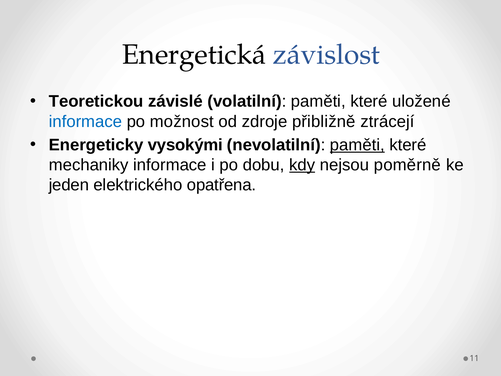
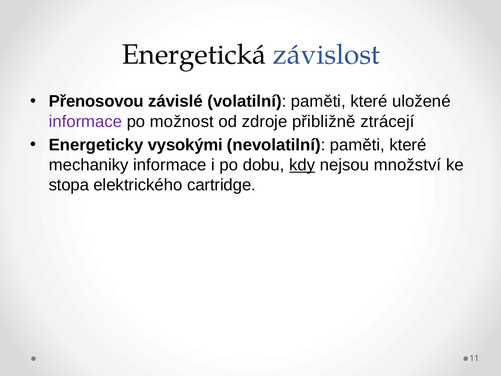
Teoretickou: Teoretickou -> Přenosovou
informace at (85, 121) colour: blue -> purple
paměti at (357, 145) underline: present -> none
poměrně: poměrně -> množství
jeden: jeden -> stopa
opatřena: opatřena -> cartridge
